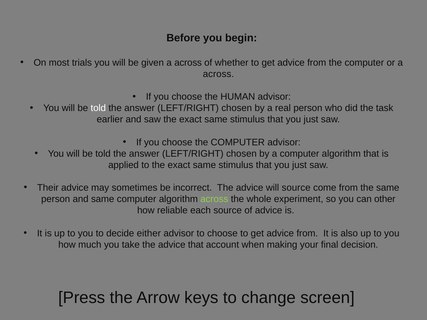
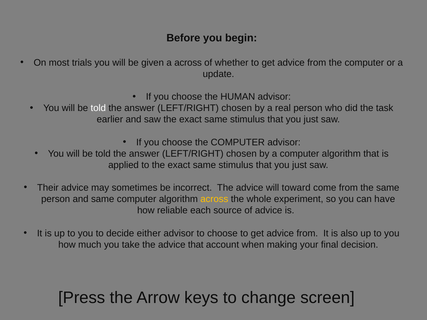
across at (218, 74): across -> update
will source: source -> toward
across at (214, 199) colour: light green -> yellow
other: other -> have
